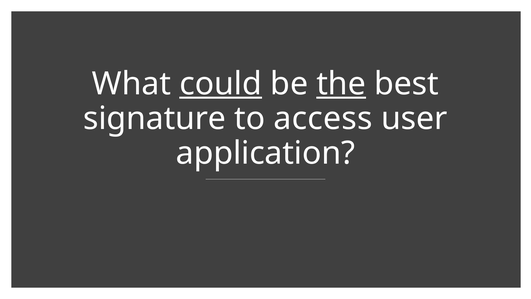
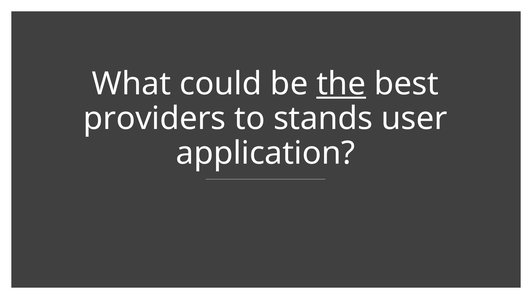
could underline: present -> none
signature: signature -> providers
access: access -> stands
